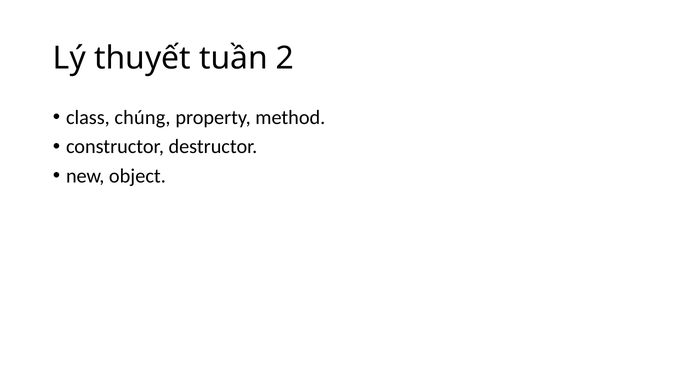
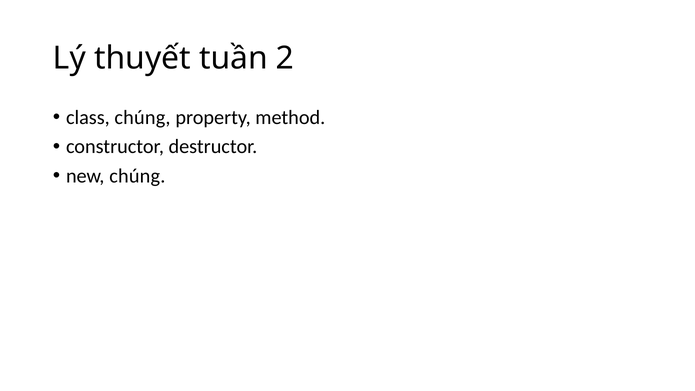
new object: object -> chúng
